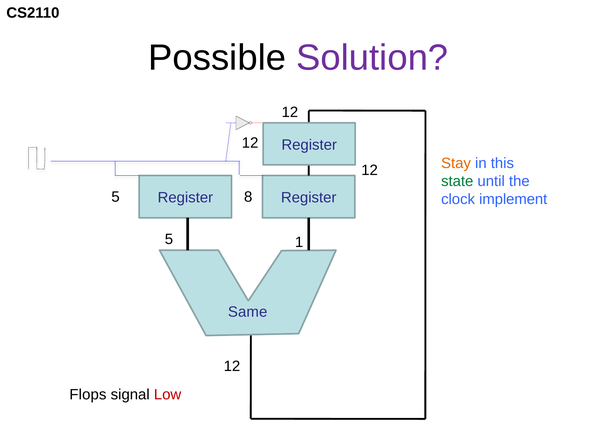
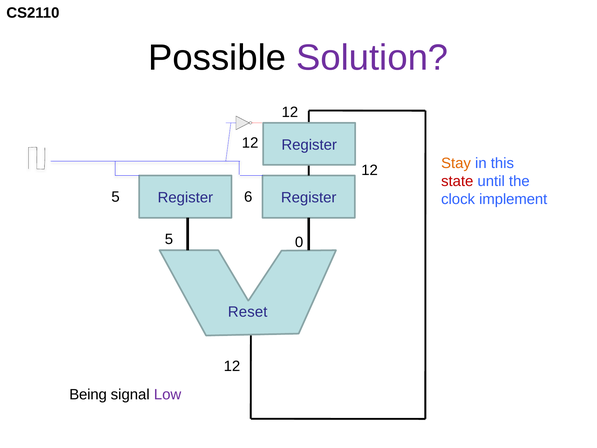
state colour: green -> red
8: 8 -> 6
1: 1 -> 0
Same: Same -> Reset
Flops: Flops -> Being
Low colour: red -> purple
